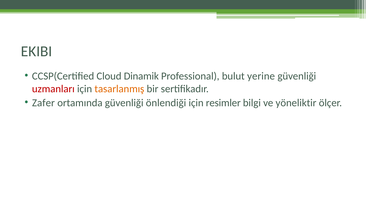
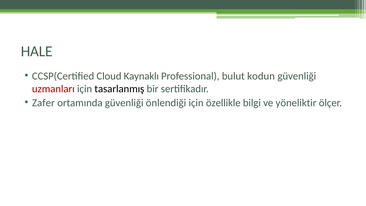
EKIBI: EKIBI -> HALE
Dinamik: Dinamik -> Kaynaklı
yerine: yerine -> kodun
tasarlanmış colour: orange -> black
resimler: resimler -> özellikle
